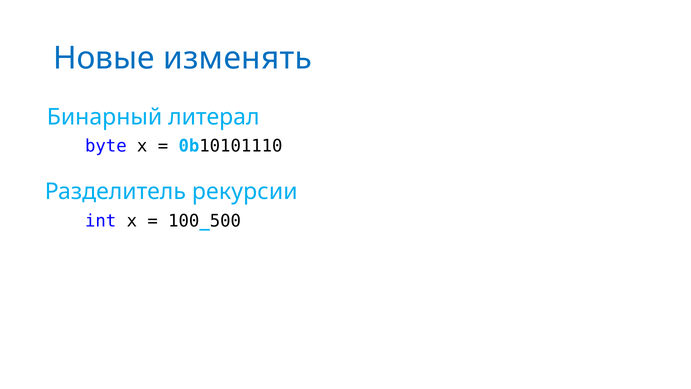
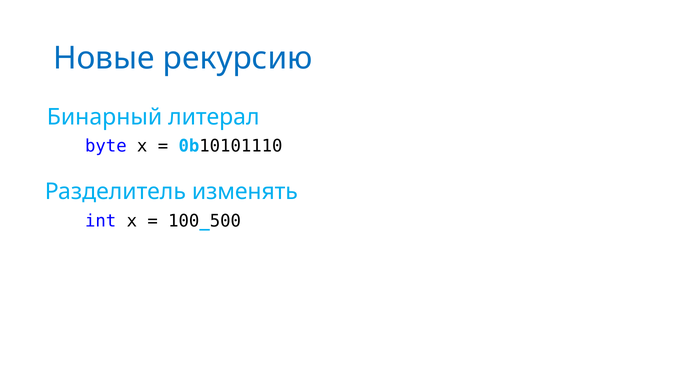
изменять: изменять -> рекурсию
рекурсии: рекурсии -> изменять
